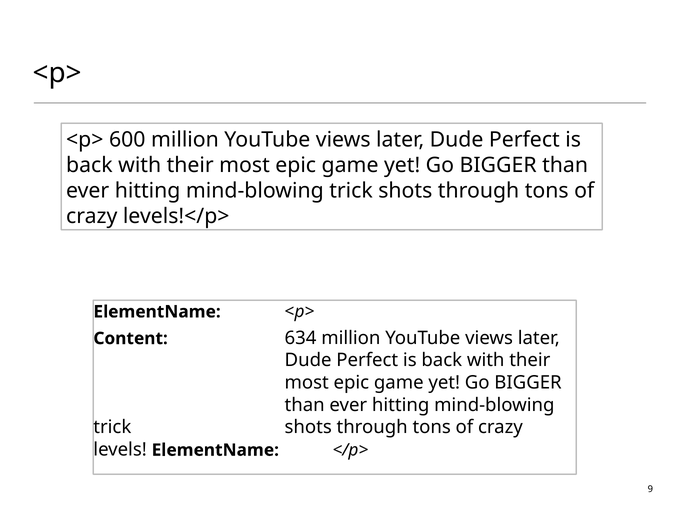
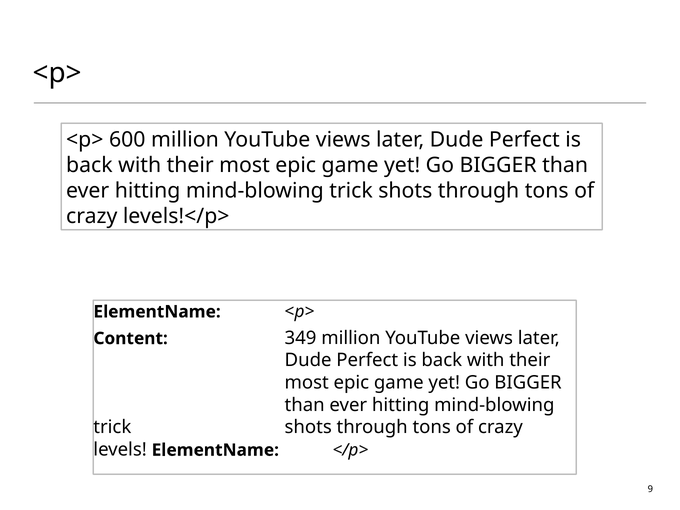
634: 634 -> 349
